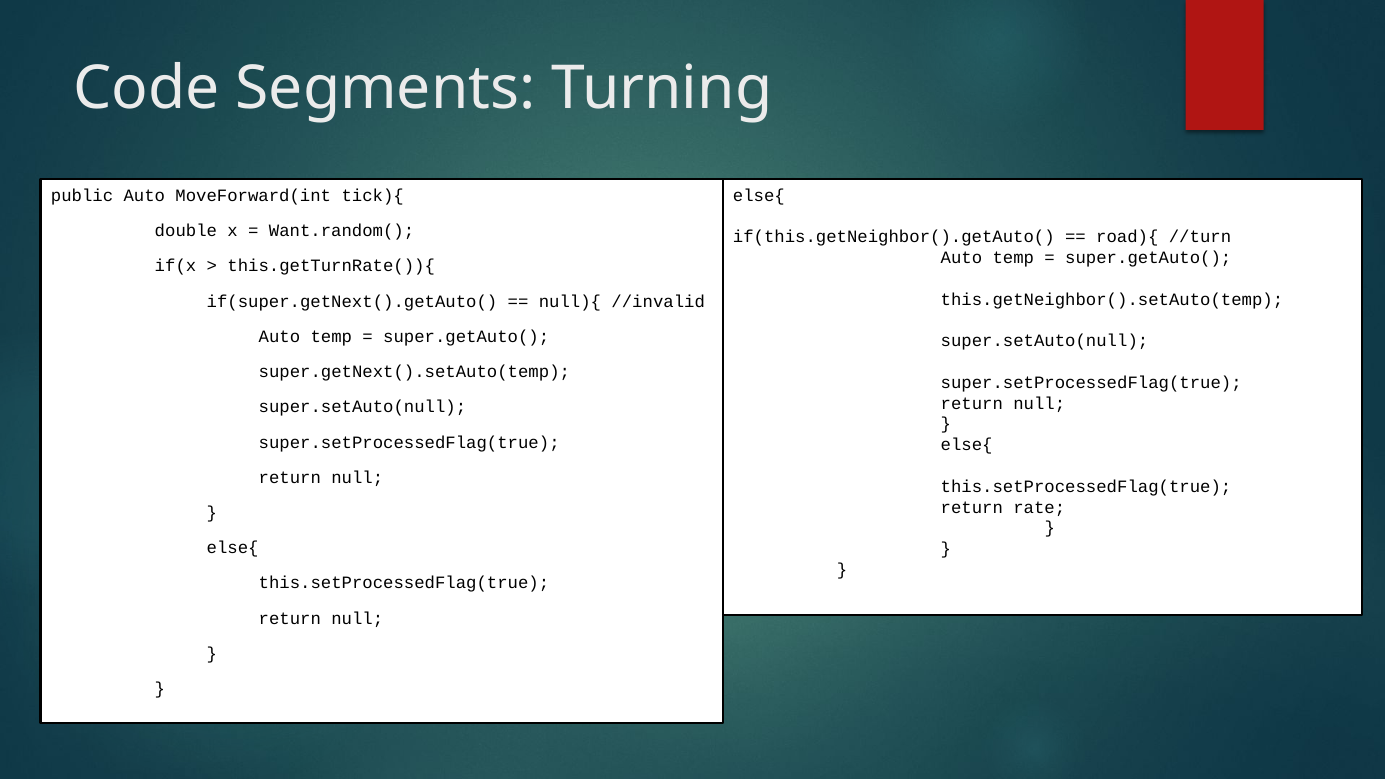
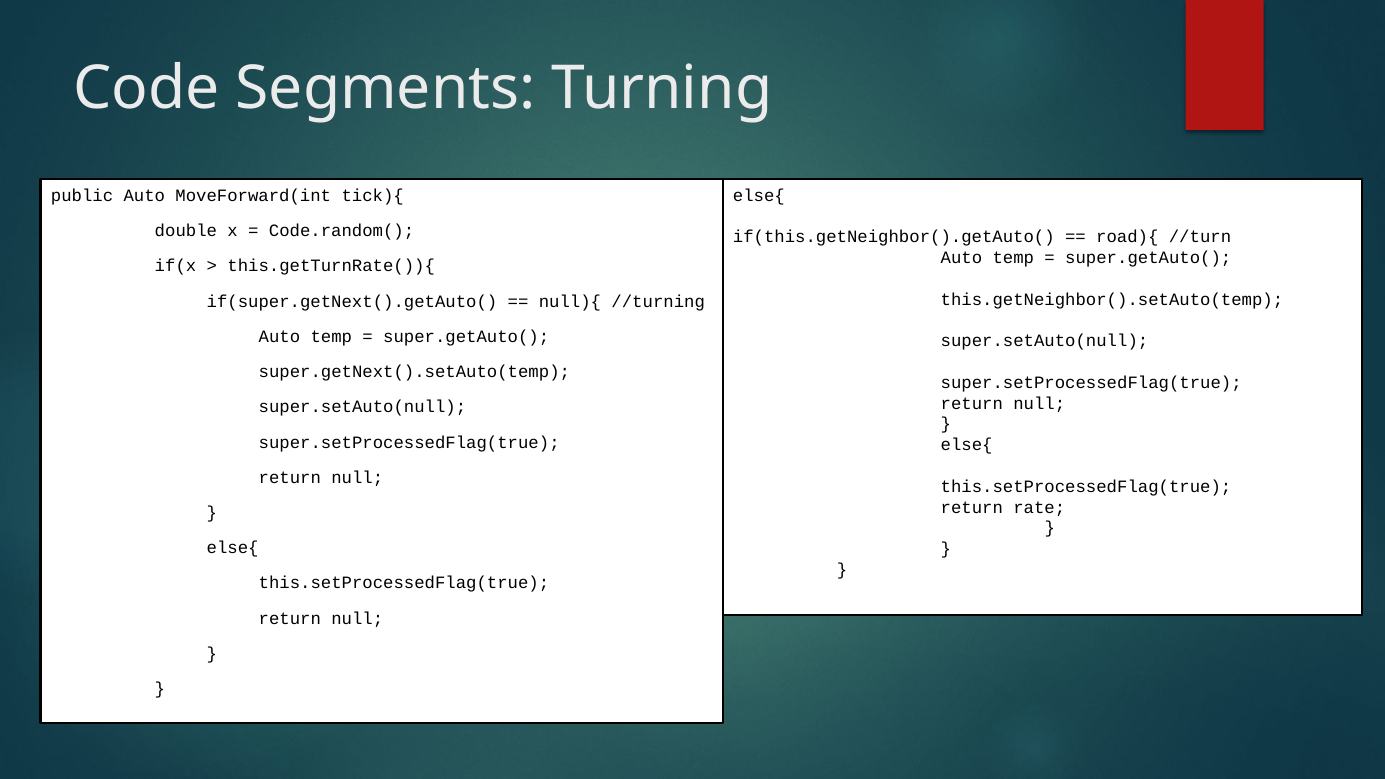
Want.random(: Want.random( -> Code.random(
//invalid: //invalid -> //turning
